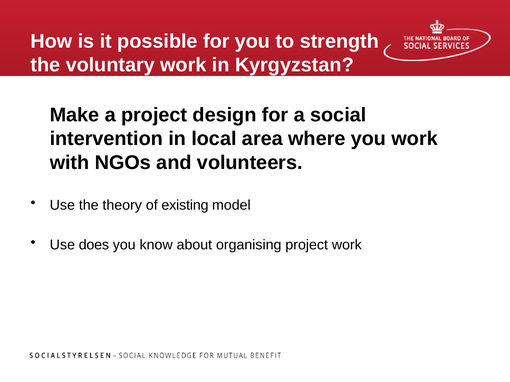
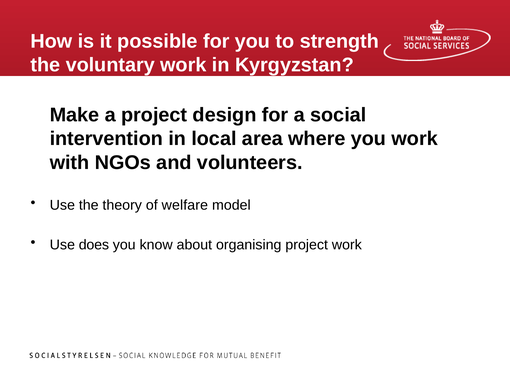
existing: existing -> welfare
